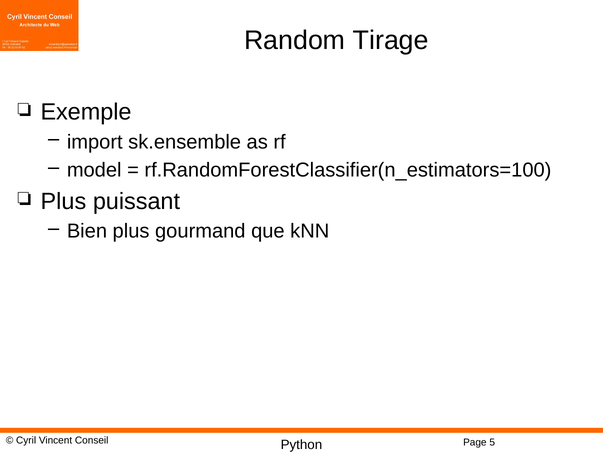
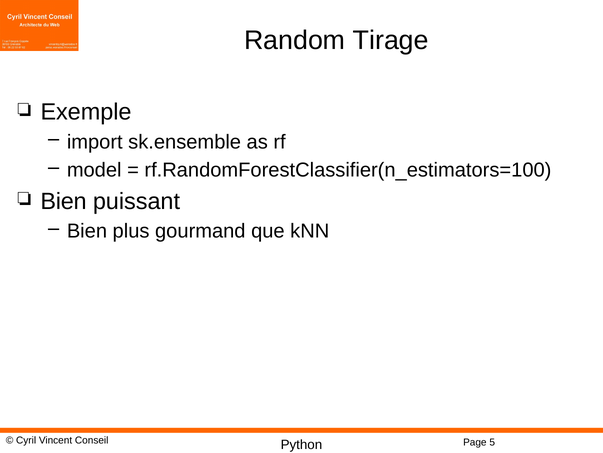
Plus at (63, 201): Plus -> Bien
